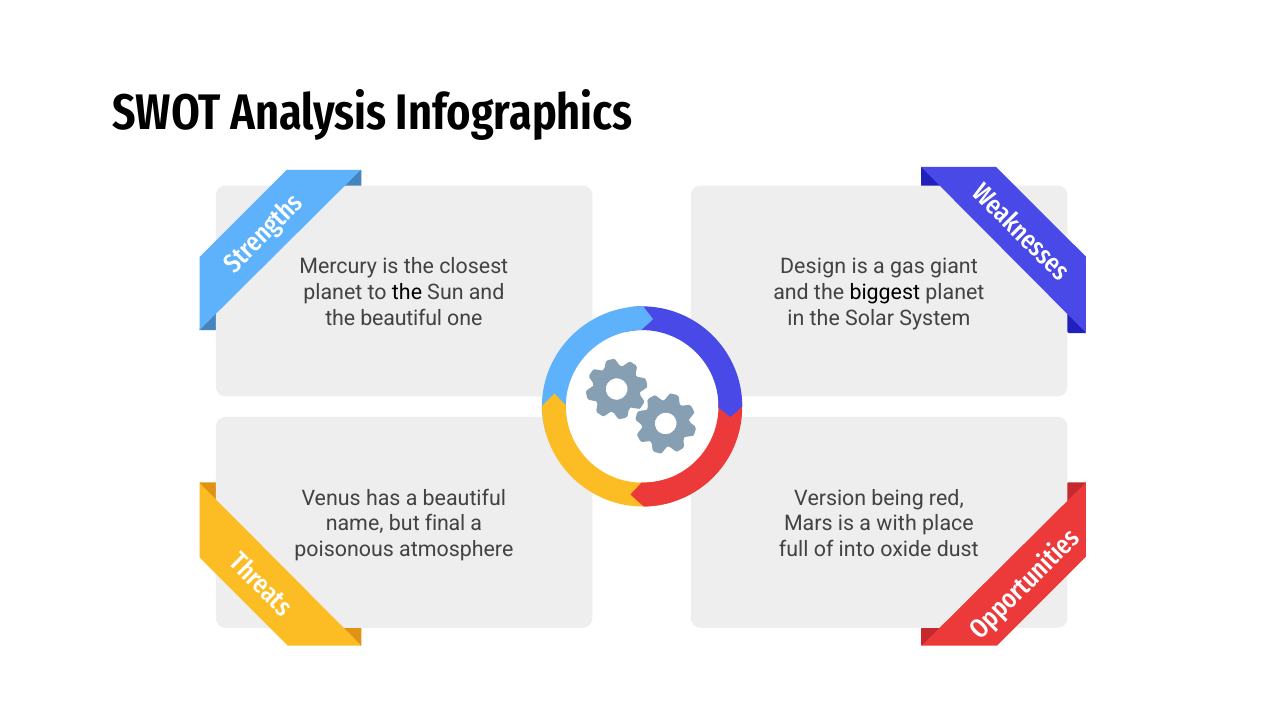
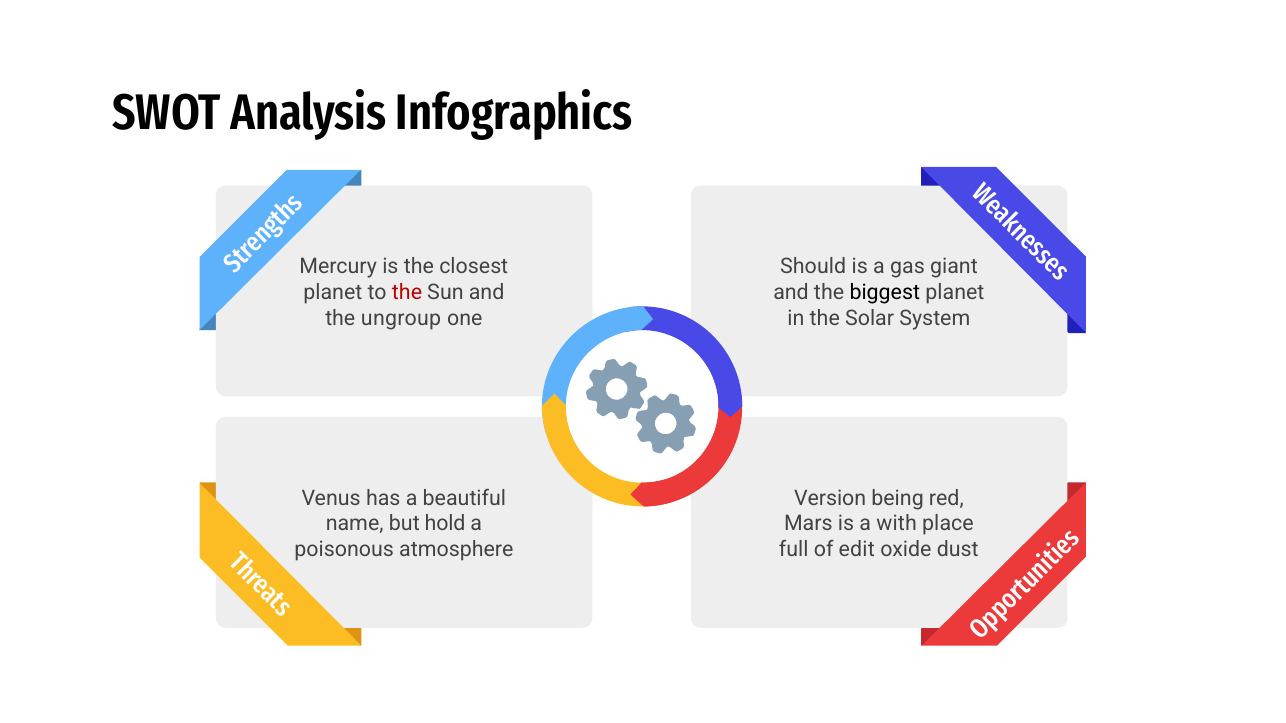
Design: Design -> Should
the at (407, 293) colour: black -> red
beautiful at (401, 318): beautiful -> ungroup
final: final -> hold
into: into -> edit
